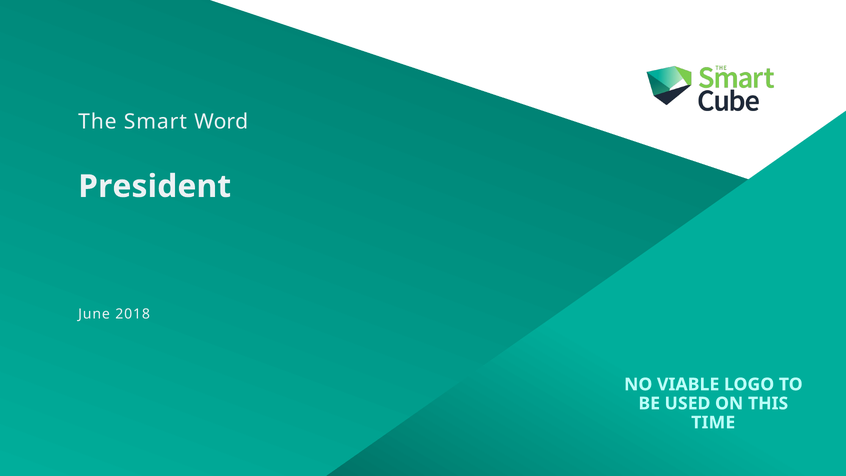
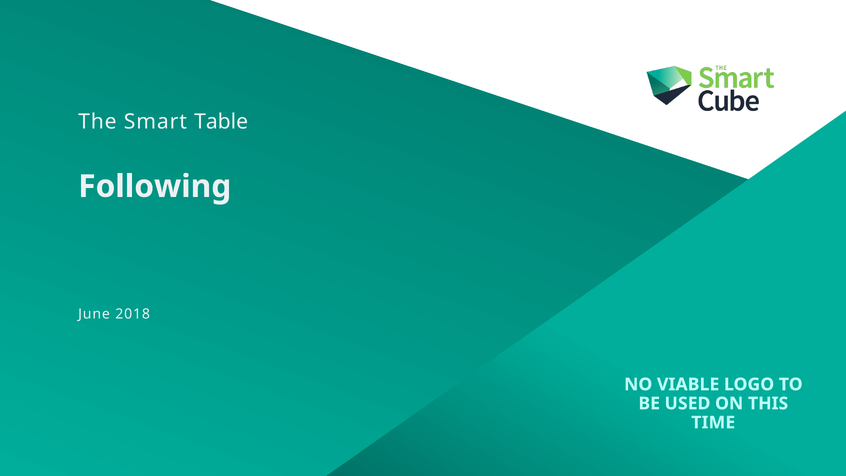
Word: Word -> Table
President: President -> Following
